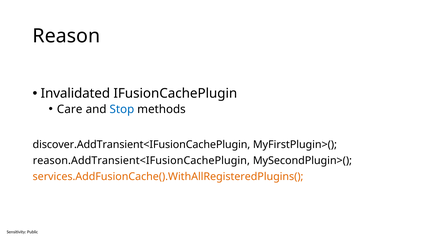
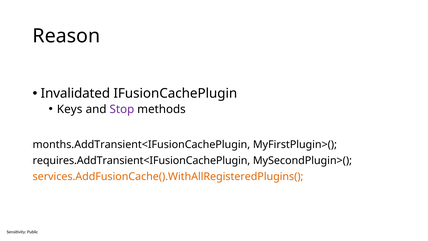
Care: Care -> Keys
Stop colour: blue -> purple
discover.AddTransient<IFusionCachePlugin: discover.AddTransient<IFusionCachePlugin -> months.AddTransient<IFusionCachePlugin
reason.AddTransient<IFusionCachePlugin: reason.AddTransient<IFusionCachePlugin -> requires.AddTransient<IFusionCachePlugin
